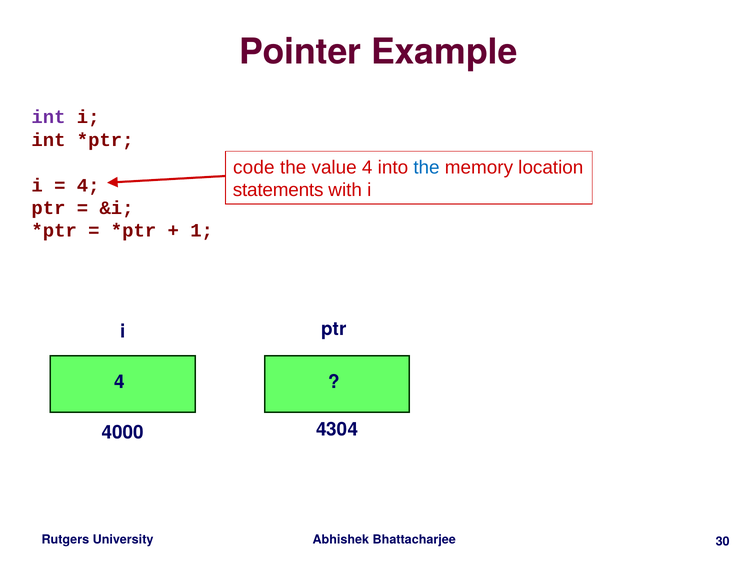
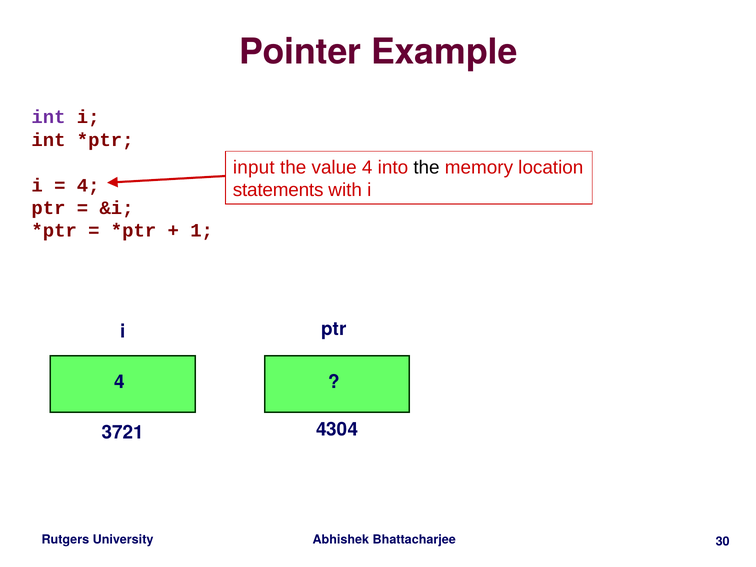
code: code -> input
the at (427, 168) colour: blue -> black
4000: 4000 -> 3721
